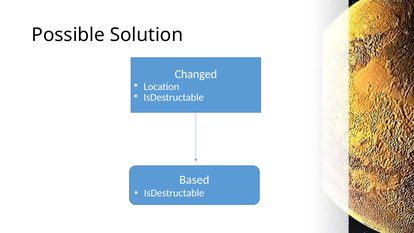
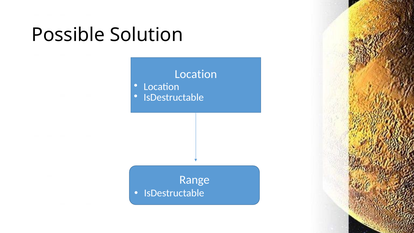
Changed at (196, 74): Changed -> Location
Based: Based -> Range
